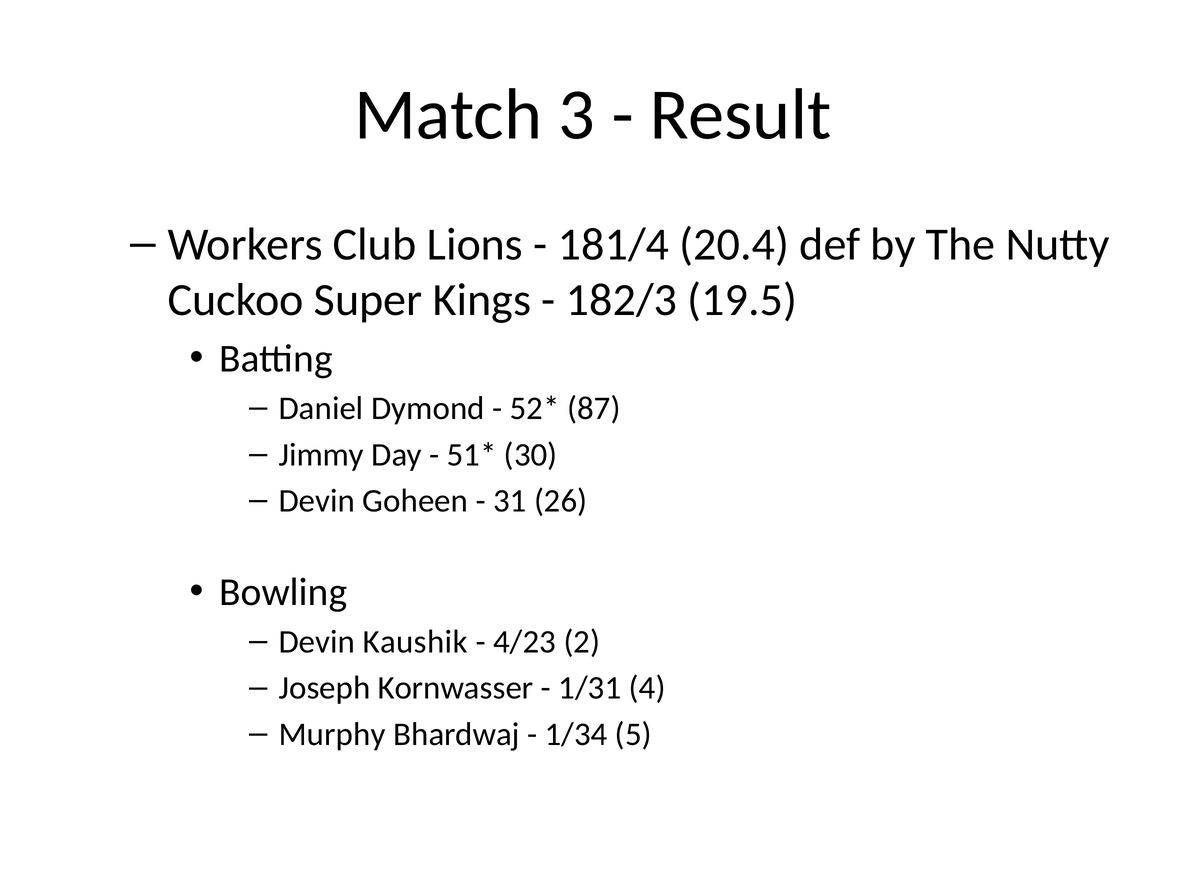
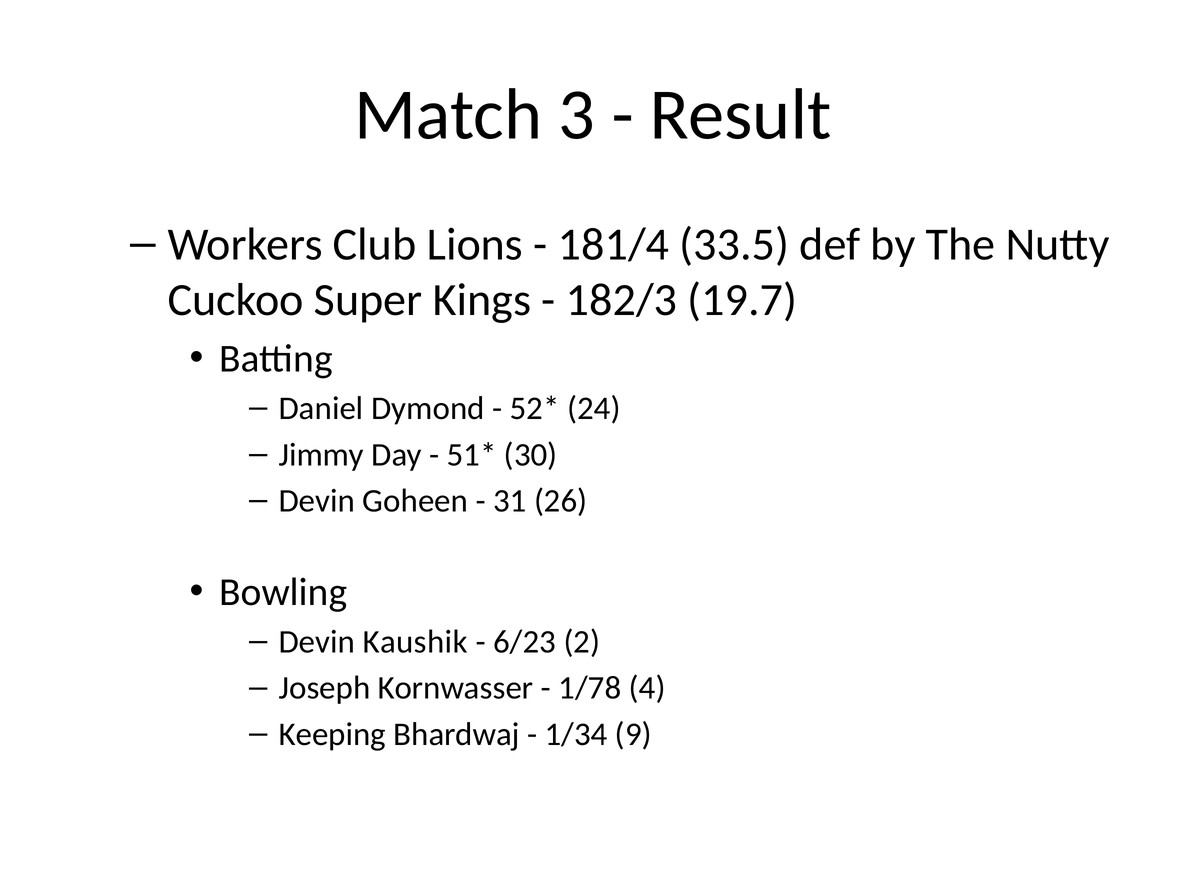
20.4: 20.4 -> 33.5
19.5: 19.5 -> 19.7
87: 87 -> 24
4/23: 4/23 -> 6/23
1/31: 1/31 -> 1/78
Murphy: Murphy -> Keeping
5: 5 -> 9
